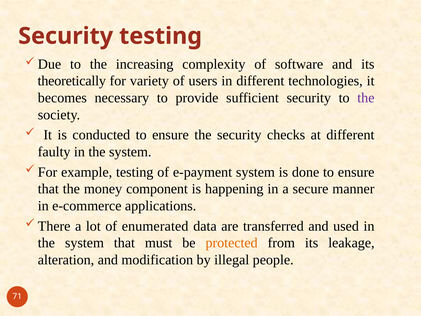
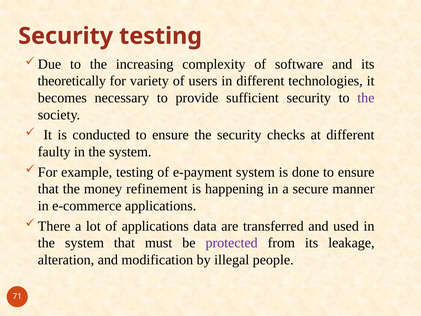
component: component -> refinement
of enumerated: enumerated -> applications
protected colour: orange -> purple
